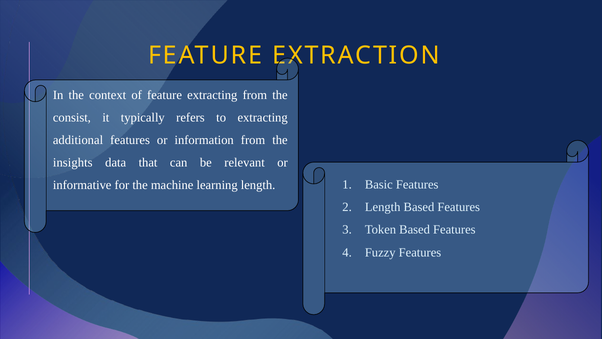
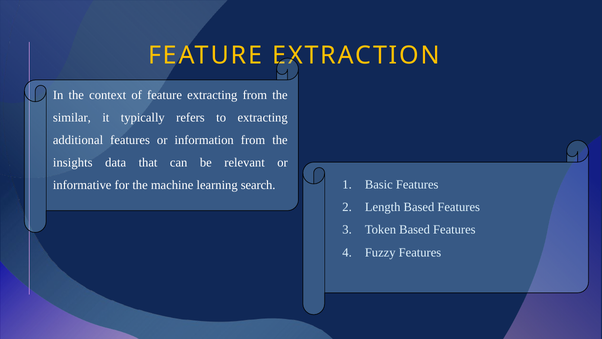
consist: consist -> similar
learning length: length -> search
